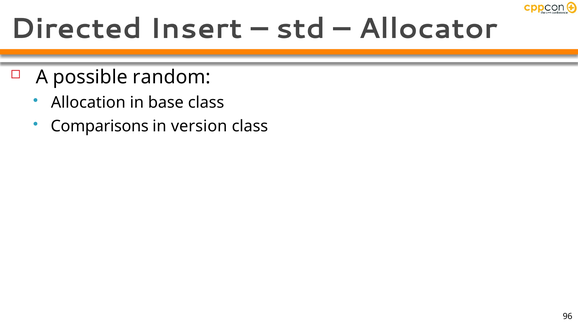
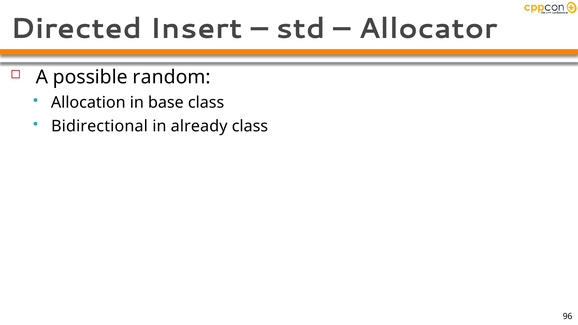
Comparisons: Comparisons -> Bidirectional
version: version -> already
